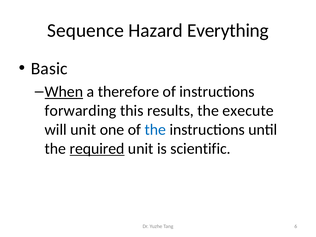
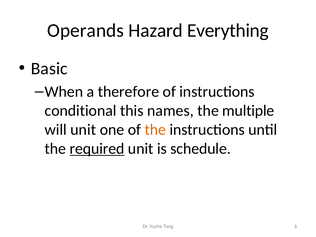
Sequence: Sequence -> Operands
When underline: present -> none
forwarding: forwarding -> conditional
results: results -> names
execute: execute -> multiple
the at (155, 130) colour: blue -> orange
scientific: scientific -> schedule
